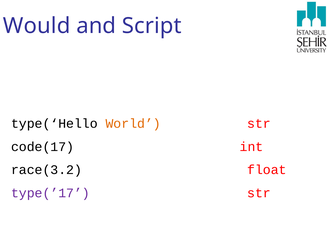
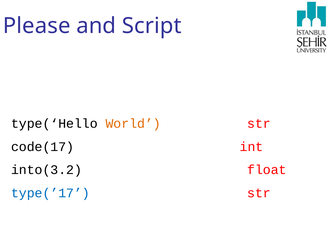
Would: Would -> Please
race(3.2: race(3.2 -> into(3.2
type(’17 colour: purple -> blue
